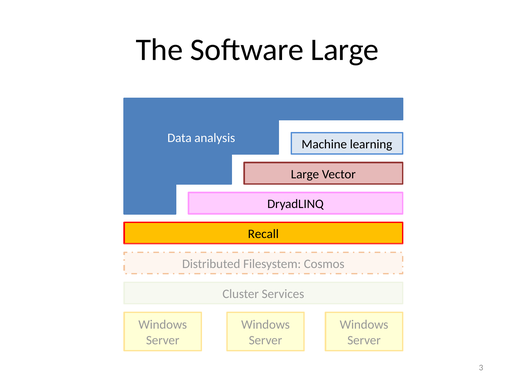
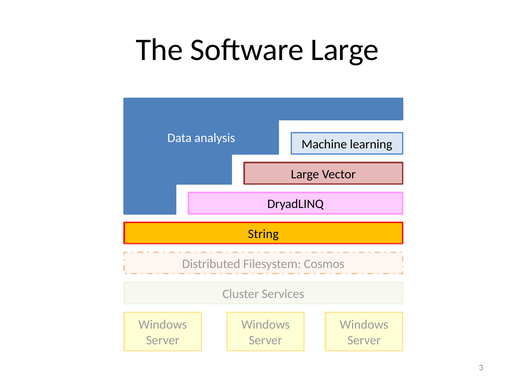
Recall: Recall -> String
